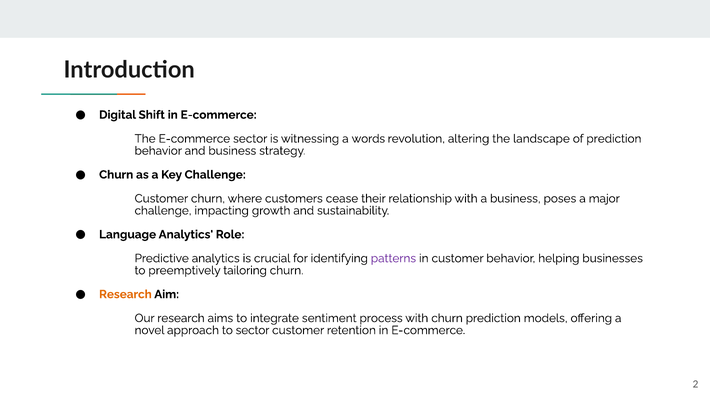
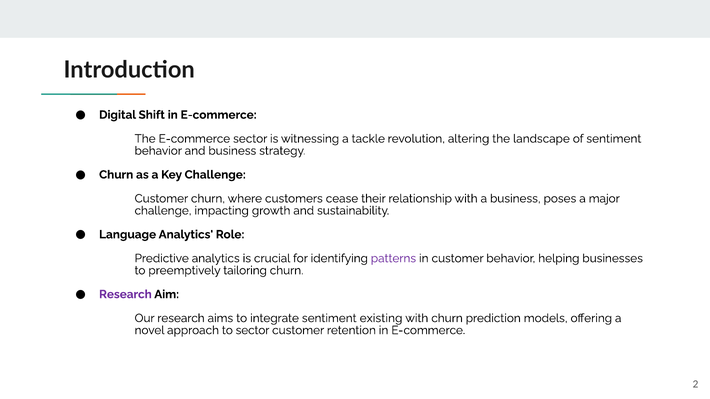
words: words -> tackle
of prediction: prediction -> sentiment
Research at (125, 295) colour: orange -> purple
process: process -> existing
